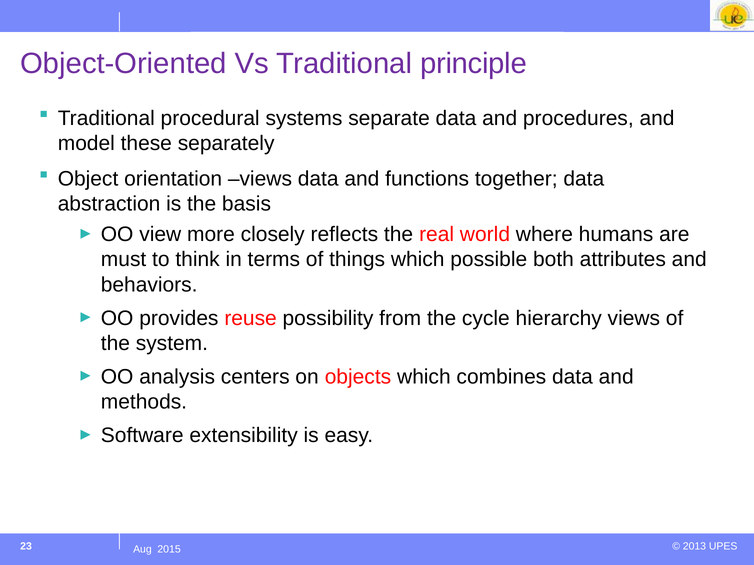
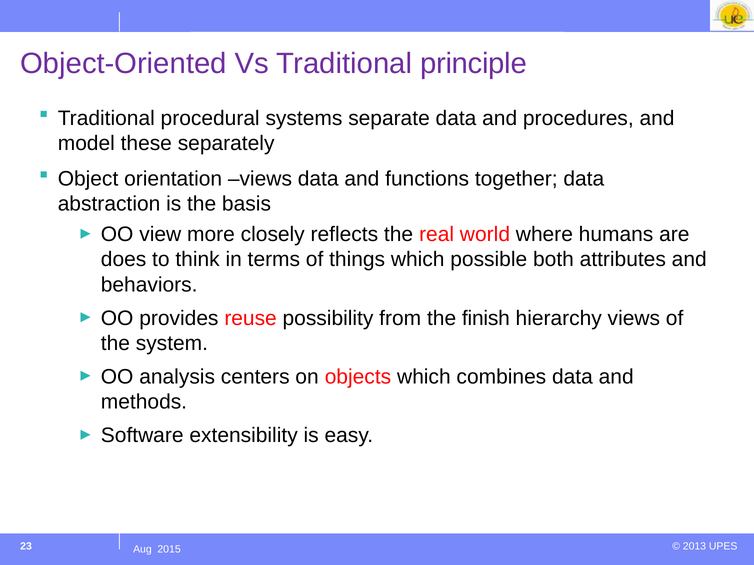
must: must -> does
cycle: cycle -> finish
